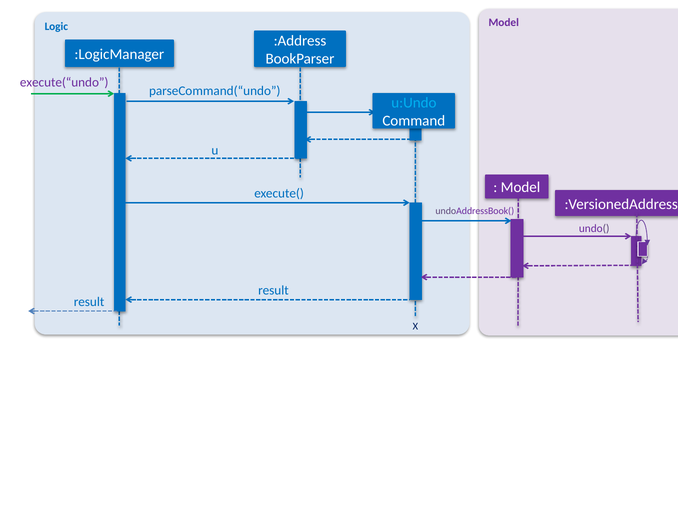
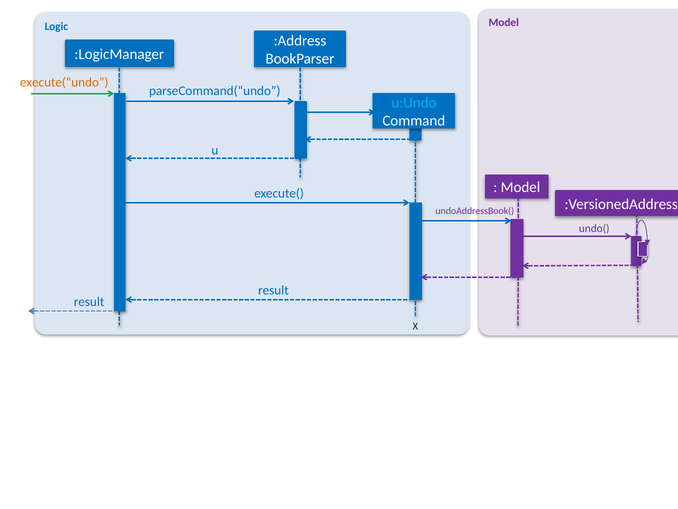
execute(“undo colour: purple -> orange
